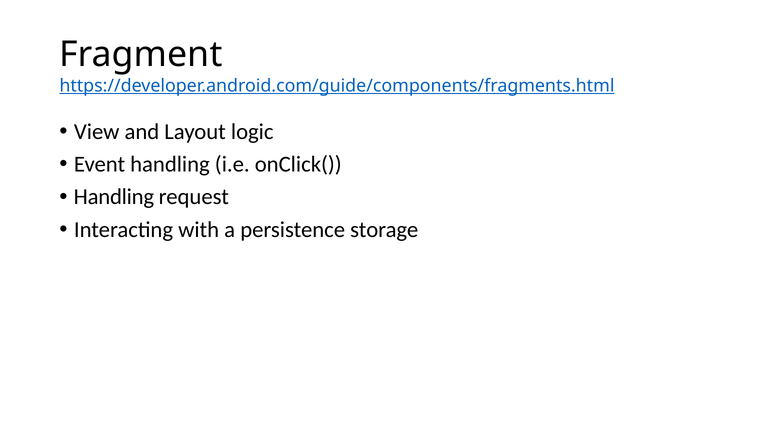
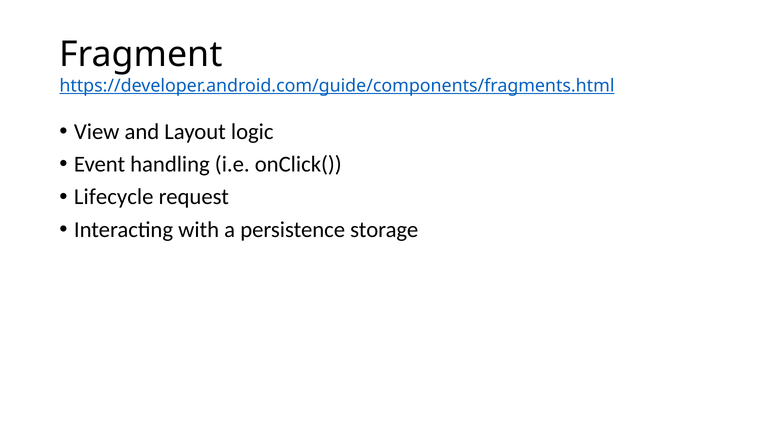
Handling at (114, 197): Handling -> Lifecycle
